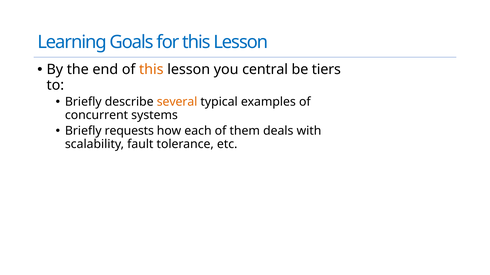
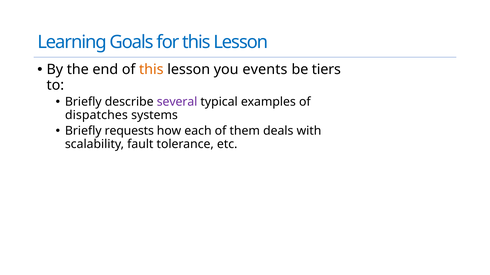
central: central -> events
several colour: orange -> purple
concurrent: concurrent -> dispatches
